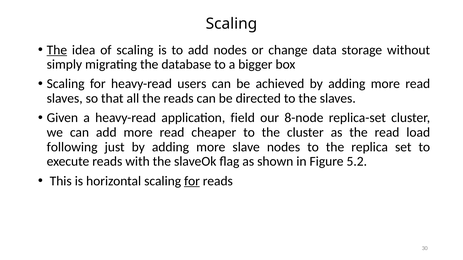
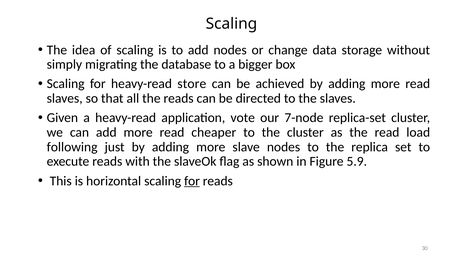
The at (57, 50) underline: present -> none
users: users -> store
field: field -> vote
8-node: 8-node -> 7-node
5.2: 5.2 -> 5.9
